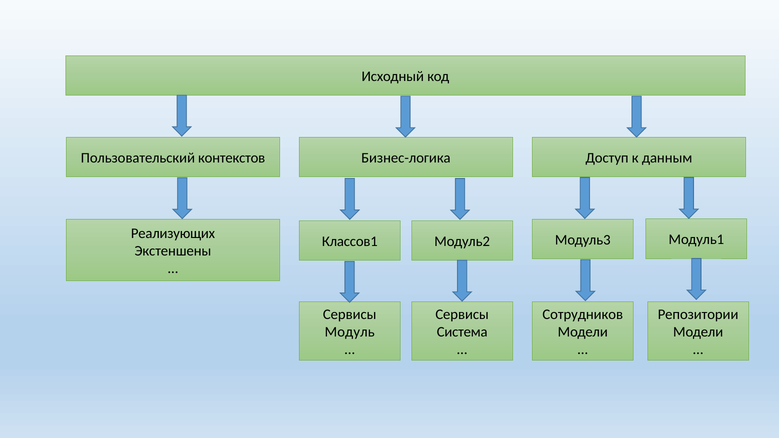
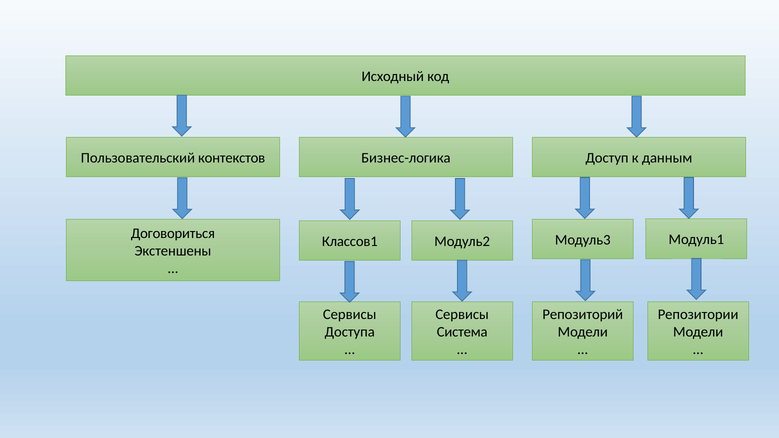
Реализующих: Реализующих -> Договориться
Сотрудников: Сотрудников -> Репозиторий
Модуль: Модуль -> Доступа
